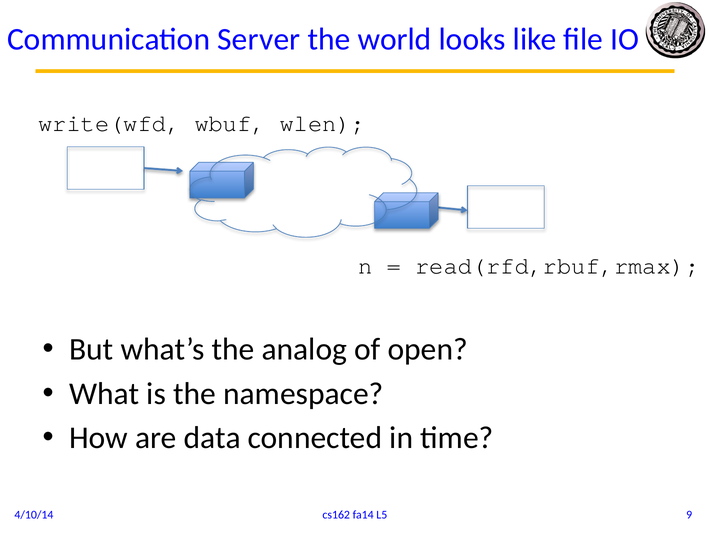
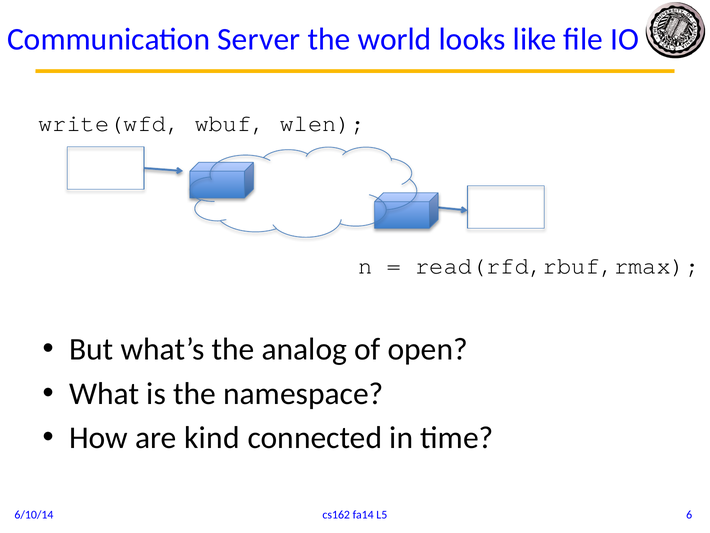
data: data -> kind
9: 9 -> 6
4/10/14: 4/10/14 -> 6/10/14
